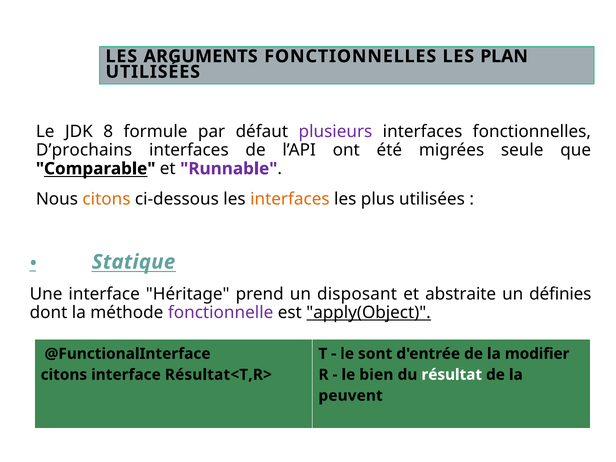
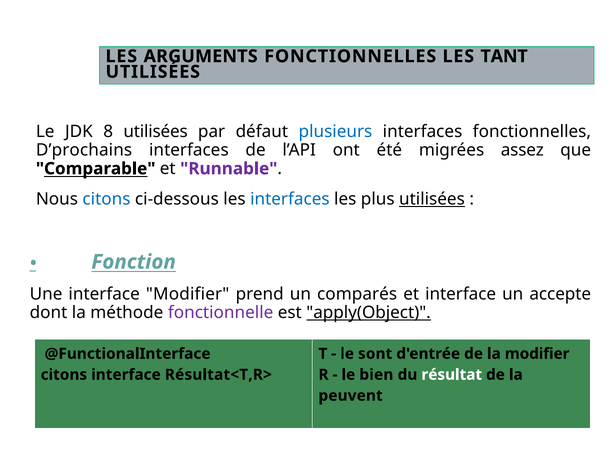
PLAN: PLAN -> TANT
8 formule: formule -> utilisées
plusieurs colour: purple -> blue
seule: seule -> assez
citons at (106, 199) colour: orange -> blue
interfaces at (290, 199) colour: orange -> blue
utilisées at (432, 199) underline: none -> present
Statique: Statique -> Fonction
interface Héritage: Héritage -> Modifier
disposant: disposant -> comparés
et abstraite: abstraite -> interface
définies: définies -> accepte
